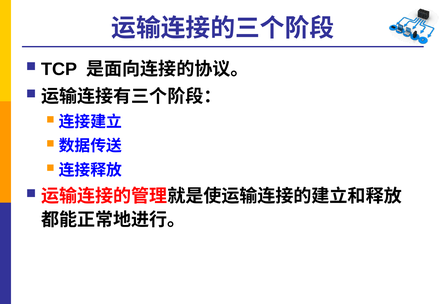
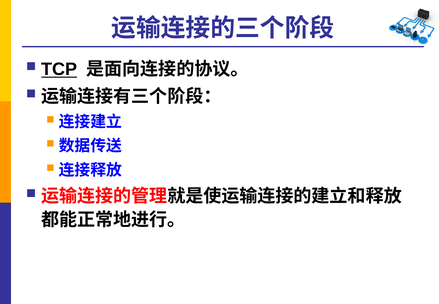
TCP underline: none -> present
